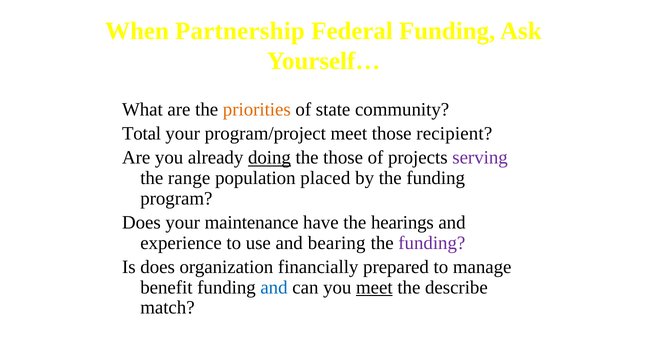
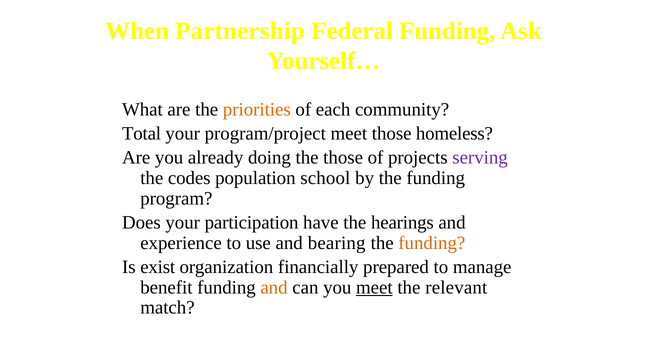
state: state -> each
recipient: recipient -> homeless
doing underline: present -> none
range: range -> codes
placed: placed -> school
maintenance: maintenance -> participation
funding at (432, 243) colour: purple -> orange
Is does: does -> exist
and at (274, 287) colour: blue -> orange
describe: describe -> relevant
